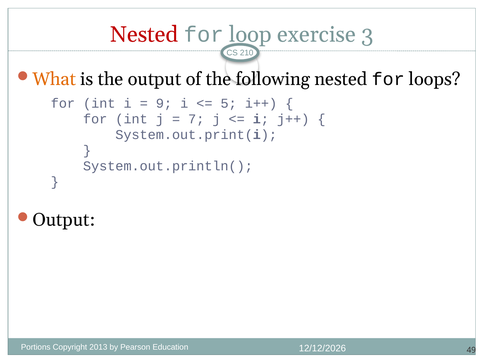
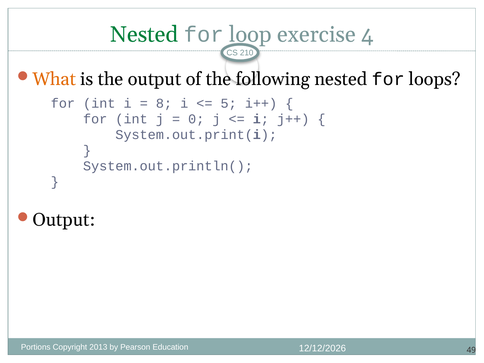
Nested at (144, 35) colour: red -> green
3: 3 -> 4
9: 9 -> 8
7: 7 -> 0
